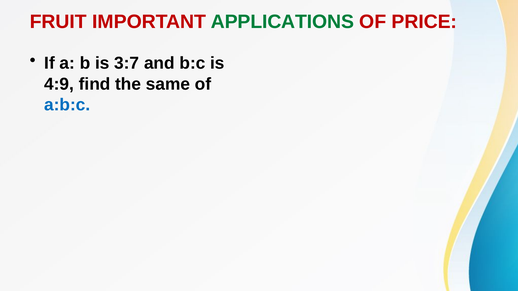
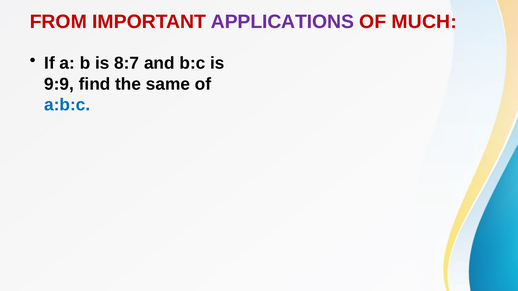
FRUIT: FRUIT -> FROM
APPLICATIONS colour: green -> purple
PRICE: PRICE -> MUCH
3:7: 3:7 -> 8:7
4:9: 4:9 -> 9:9
